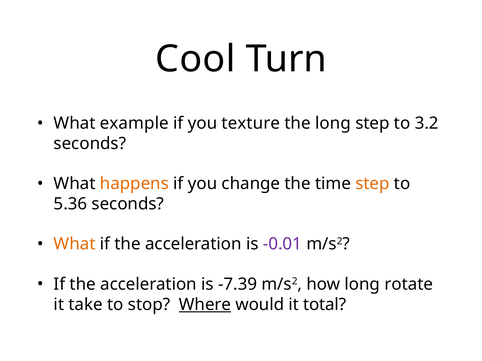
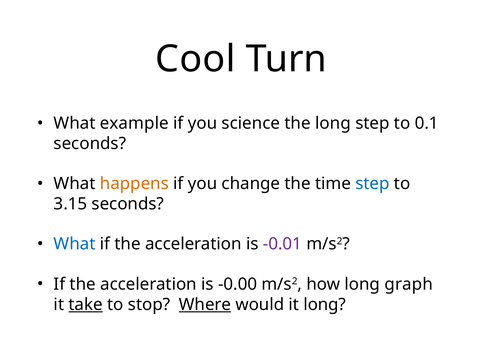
texture: texture -> science
3.2: 3.2 -> 0.1
step at (372, 184) colour: orange -> blue
5.36: 5.36 -> 3.15
What at (75, 244) colour: orange -> blue
-7.39: -7.39 -> -0.00
rotate: rotate -> graph
take underline: none -> present
it total: total -> long
